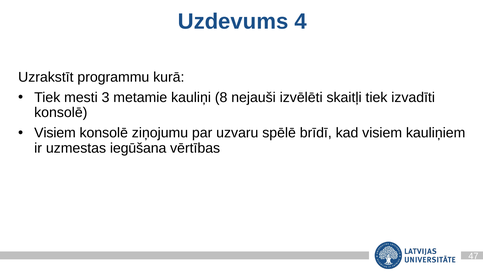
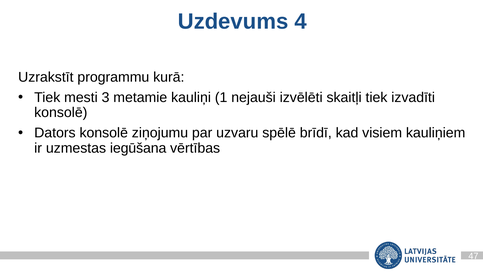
8: 8 -> 1
Visiem at (55, 133): Visiem -> Dators
